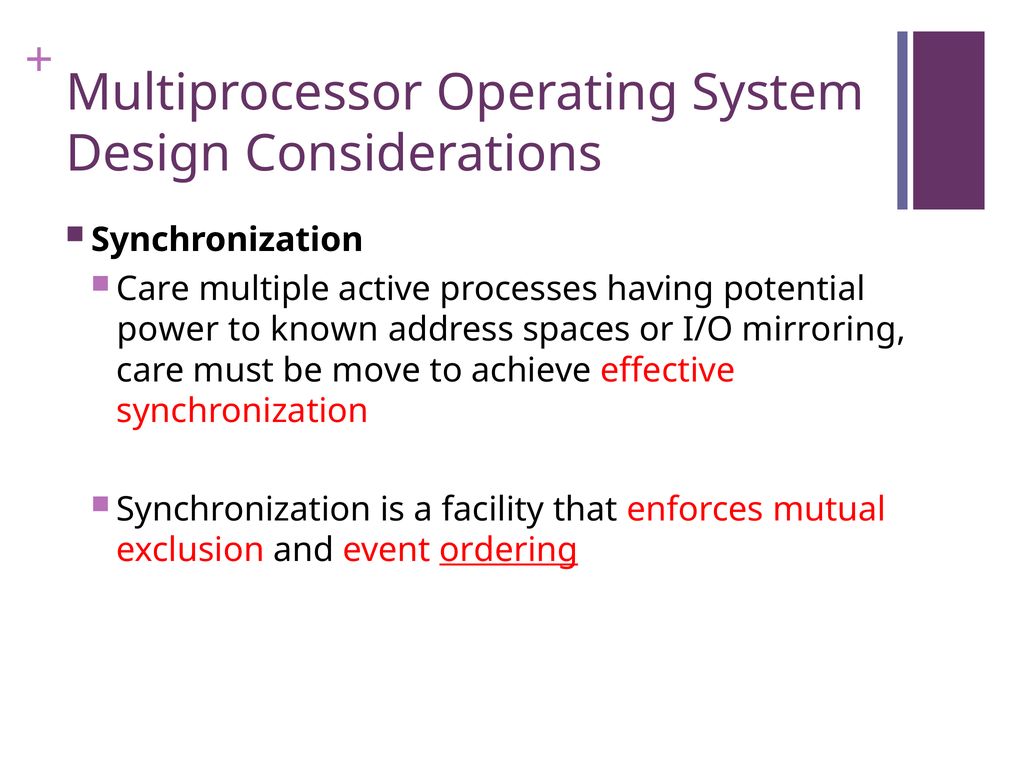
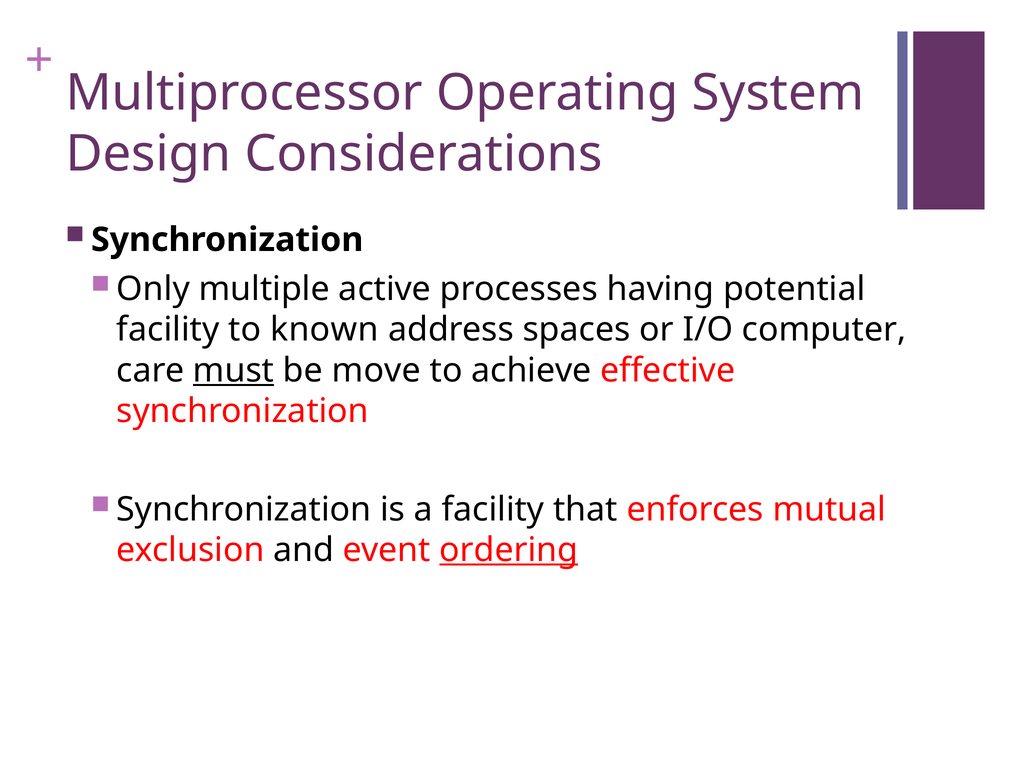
Care at (153, 289): Care -> Only
power at (168, 330): power -> facility
mirroring: mirroring -> computer
must underline: none -> present
